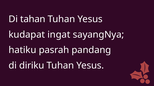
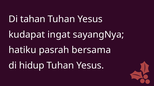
pandang: pandang -> bersama
diriku: diriku -> hidup
